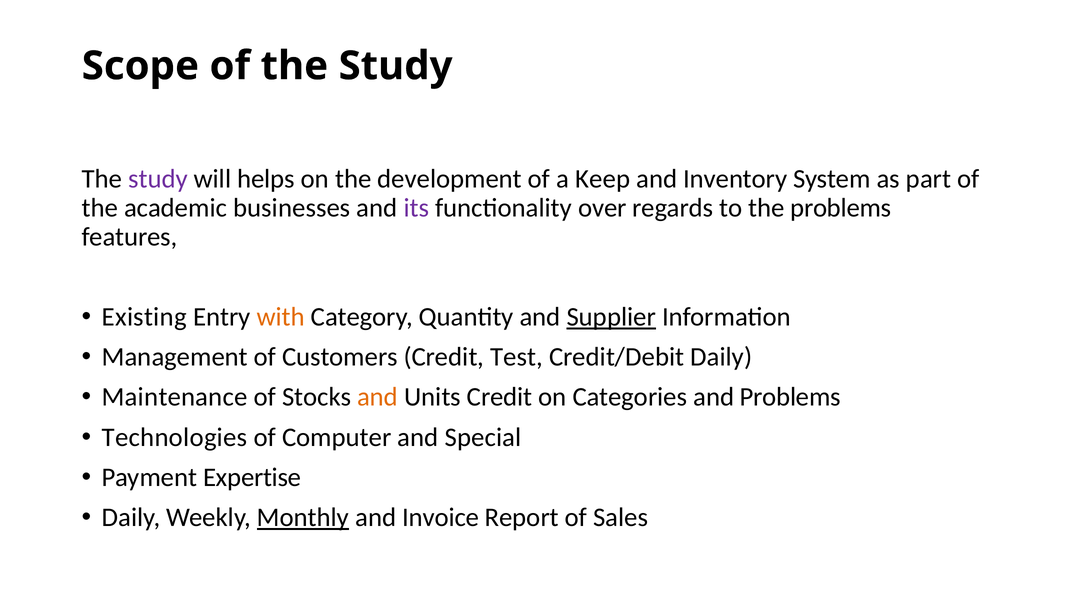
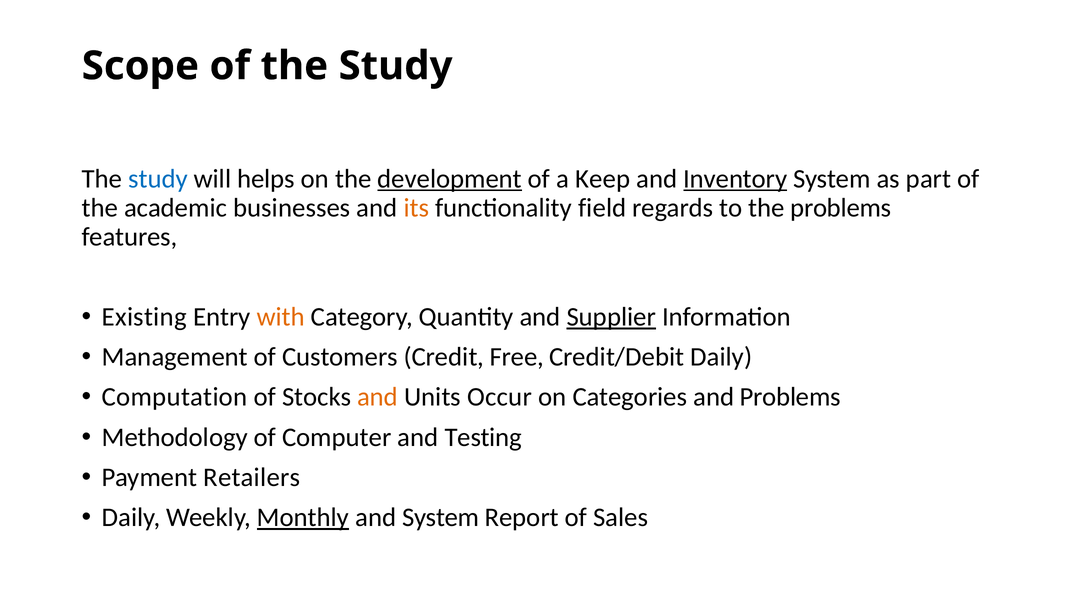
study at (158, 179) colour: purple -> blue
development underline: none -> present
Inventory underline: none -> present
its colour: purple -> orange
over: over -> field
Test: Test -> Free
Maintenance: Maintenance -> Computation
Units Credit: Credit -> Occur
Technologies: Technologies -> Methodology
Special: Special -> Testing
Expertise: Expertise -> Retailers
and Invoice: Invoice -> System
